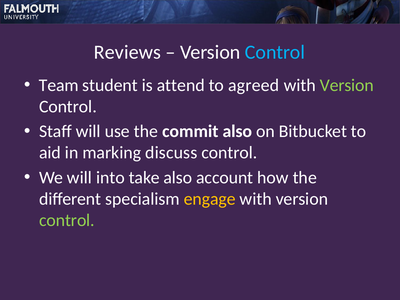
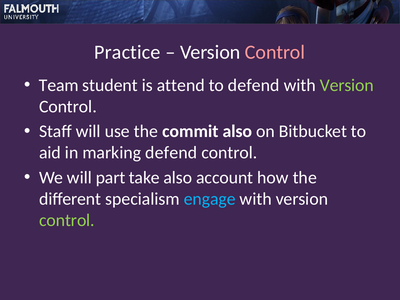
Reviews: Reviews -> Practice
Control at (275, 52) colour: light blue -> pink
to agreed: agreed -> defend
marking discuss: discuss -> defend
into: into -> part
engage colour: yellow -> light blue
